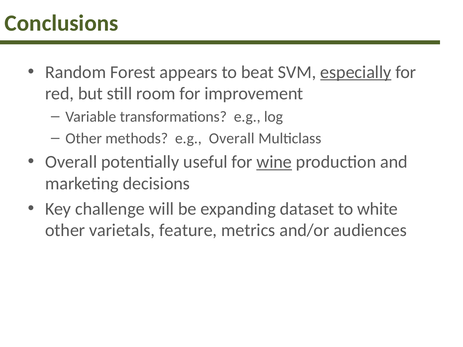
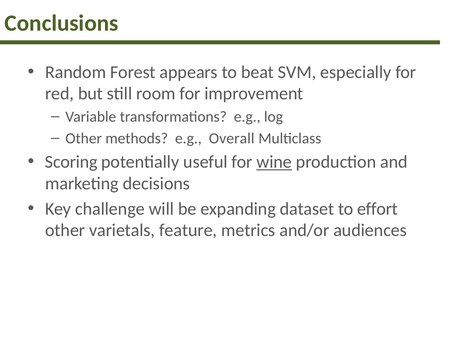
especially underline: present -> none
Overall at (71, 162): Overall -> Scoring
white: white -> effort
